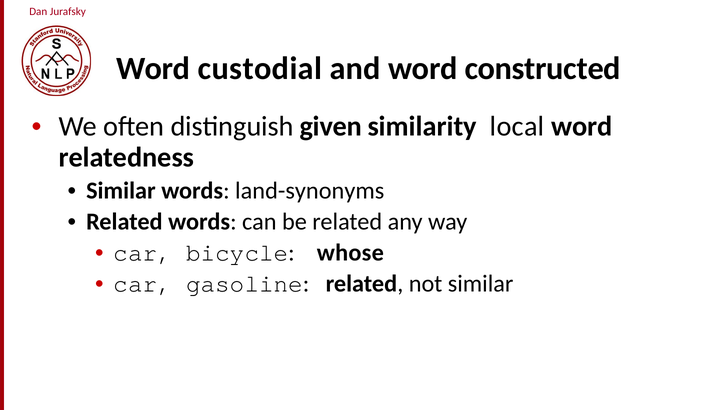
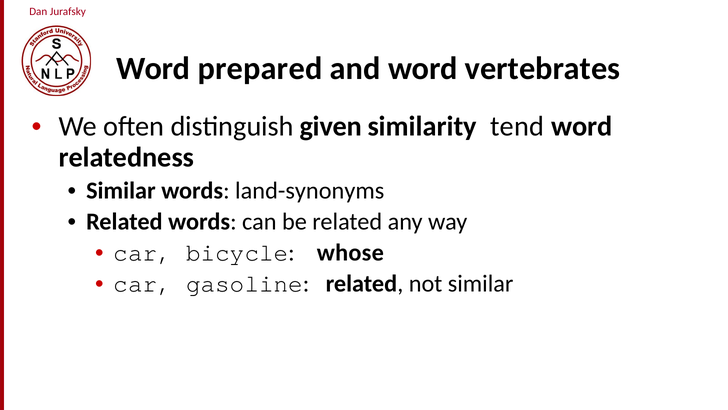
custodial: custodial -> prepared
constructed: constructed -> vertebrates
local: local -> tend
